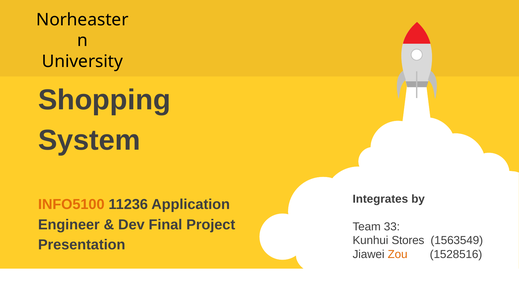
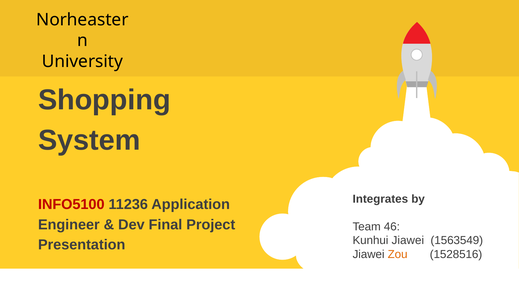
INFO5100 colour: orange -> red
33: 33 -> 46
Kunhui Stores: Stores -> Jiawei
